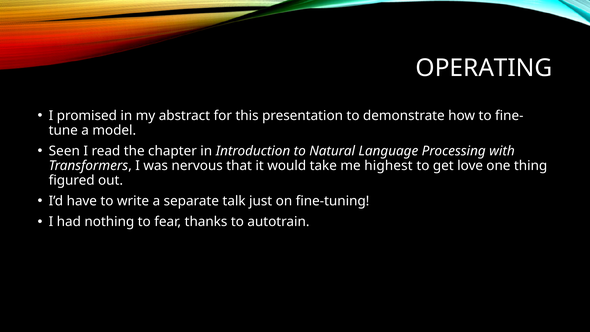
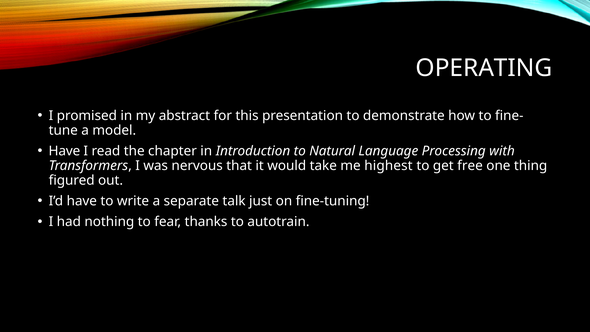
Seen at (64, 151): Seen -> Have
love: love -> free
